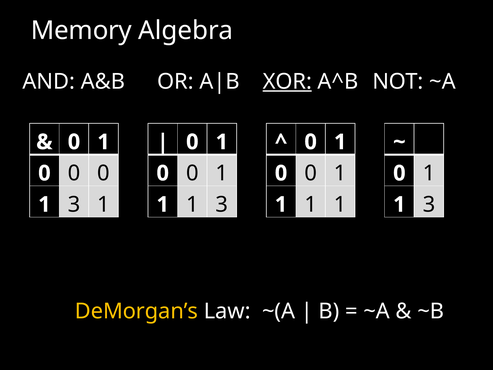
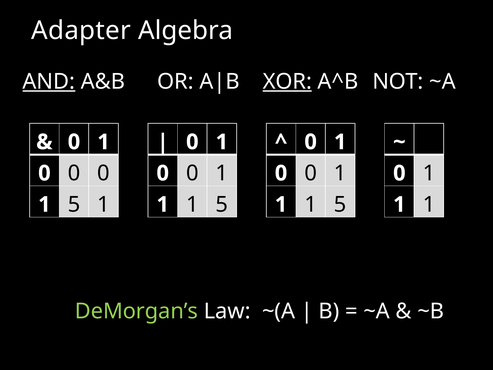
Memory: Memory -> Adapter
AND underline: none -> present
3 at (74, 204): 3 -> 5
3 at (222, 204): 3 -> 5
1 at (340, 204): 1 -> 5
3 at (429, 204): 3 -> 1
DeMorgan’s colour: yellow -> light green
